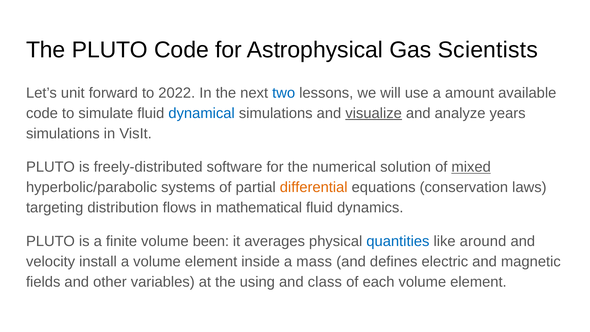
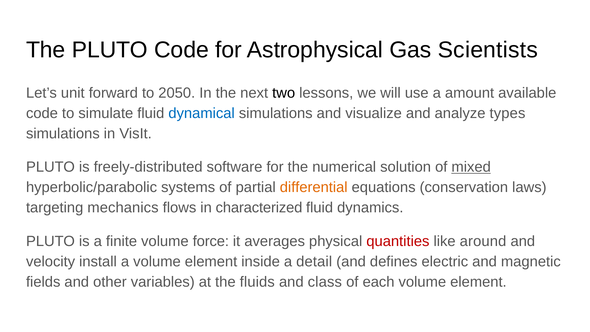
2022: 2022 -> 2050
two colour: blue -> black
visualize underline: present -> none
years: years -> types
distribution: distribution -> mechanics
mathematical: mathematical -> characterized
been: been -> force
quantities colour: blue -> red
mass: mass -> detail
using: using -> fluids
